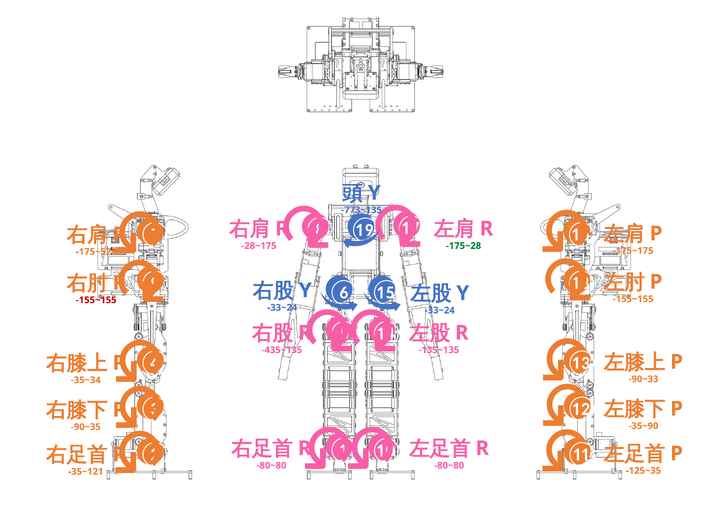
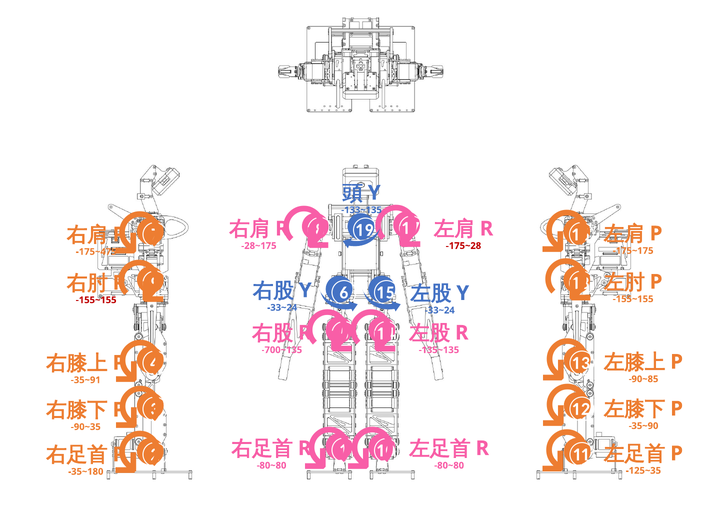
-773~135: -773~135 -> -133~135
-175~28 colour: green -> red
-175~528: -175~528 -> -175~475
-435~135: -435~135 -> -700~135
-90~33: -90~33 -> -90~85
-35~34: -35~34 -> -35~91
-35~121: -35~121 -> -35~180
